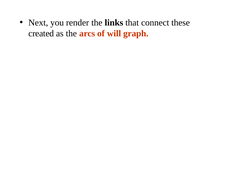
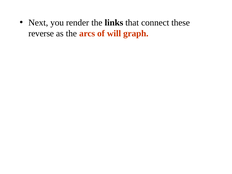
created: created -> reverse
